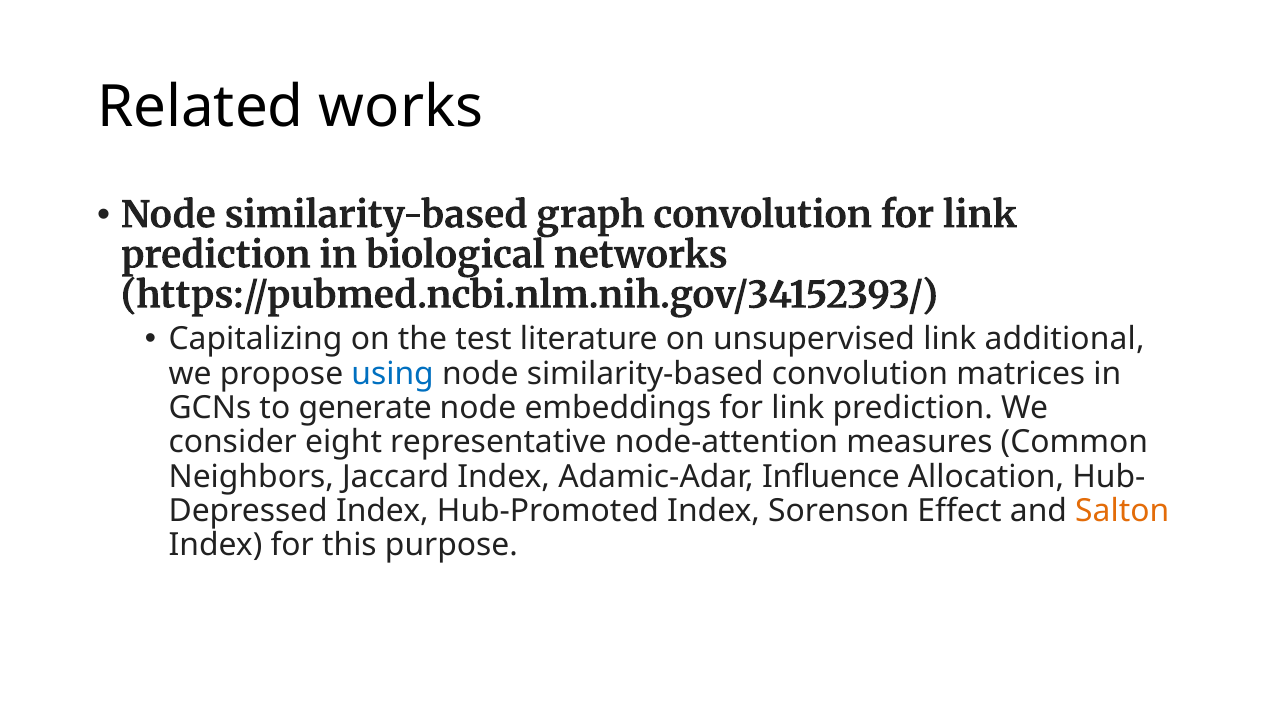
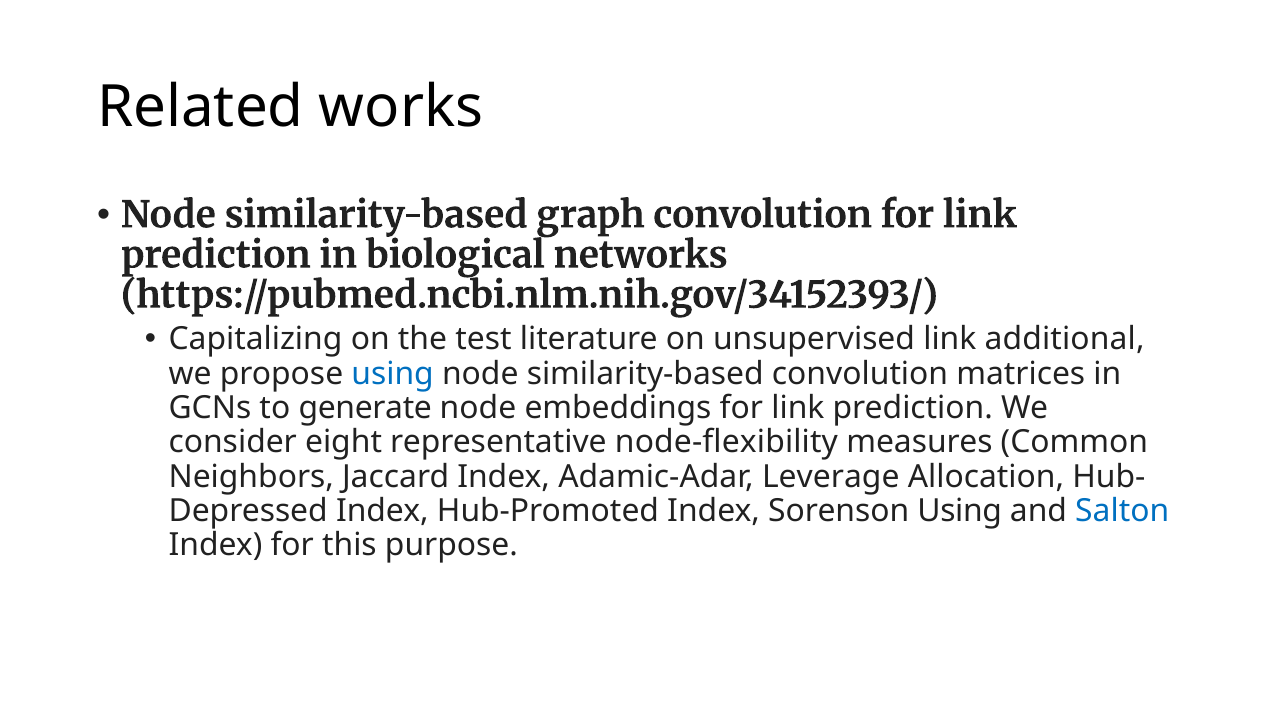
node-attention: node-attention -> node-flexibility
Influence: Influence -> Leverage
Sorenson Effect: Effect -> Using
Salton colour: orange -> blue
